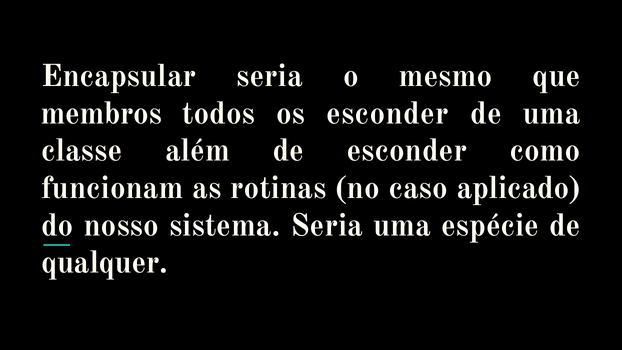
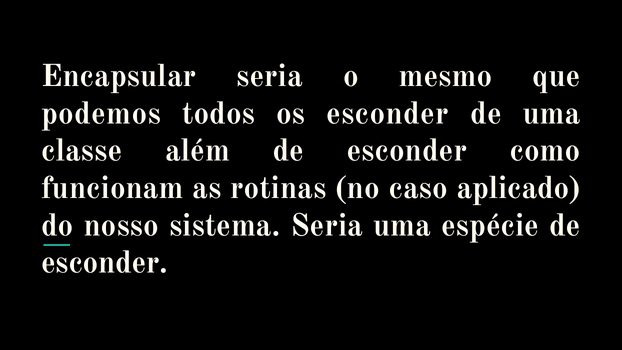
membros: membros -> podemos
qualquer at (105, 263): qualquer -> esconder
